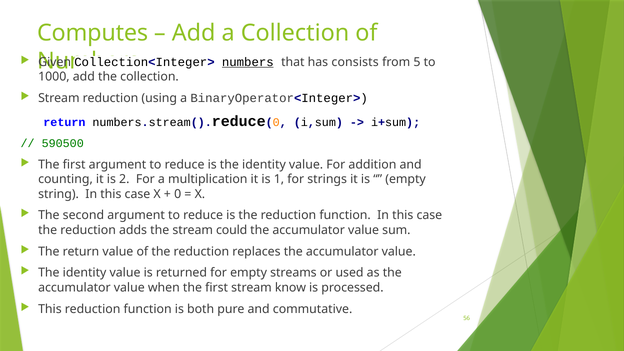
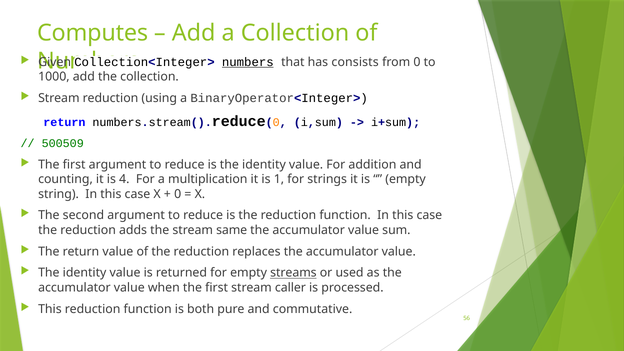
from 5: 5 -> 0
590500: 590500 -> 500509
2: 2 -> 4
could: could -> same
streams underline: none -> present
know: know -> caller
